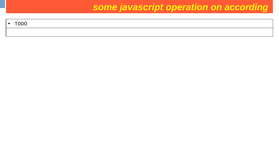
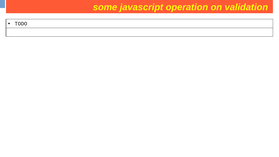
according: according -> validation
